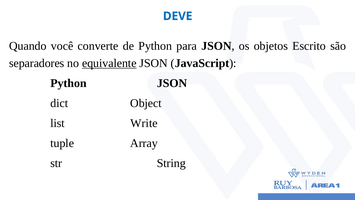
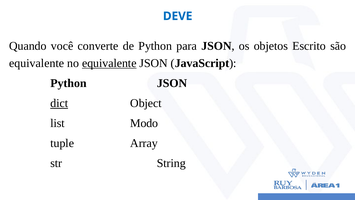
separadores at (37, 63): separadores -> equivalente
dict underline: none -> present
Write: Write -> Modo
